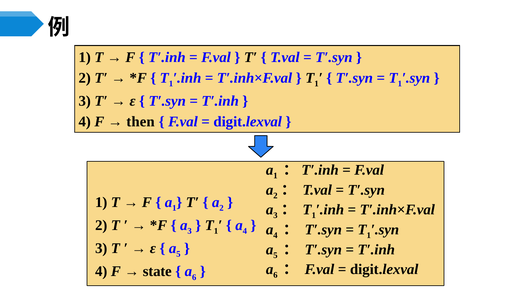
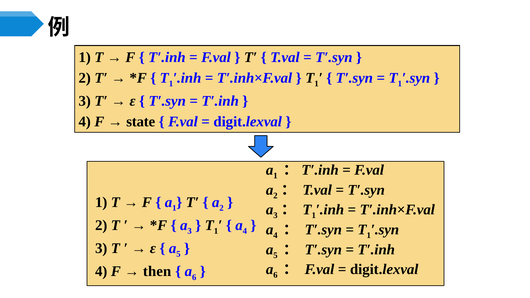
then: then -> state
state: state -> then
